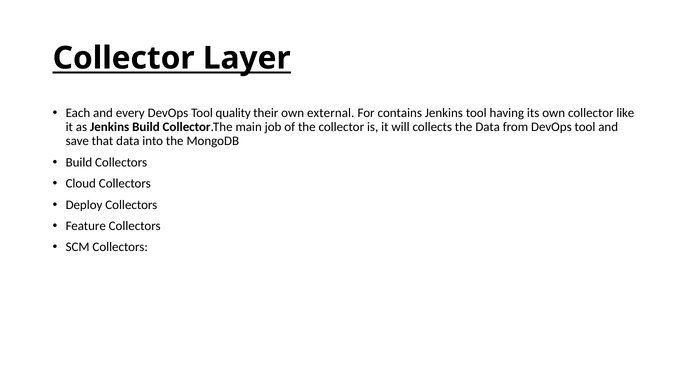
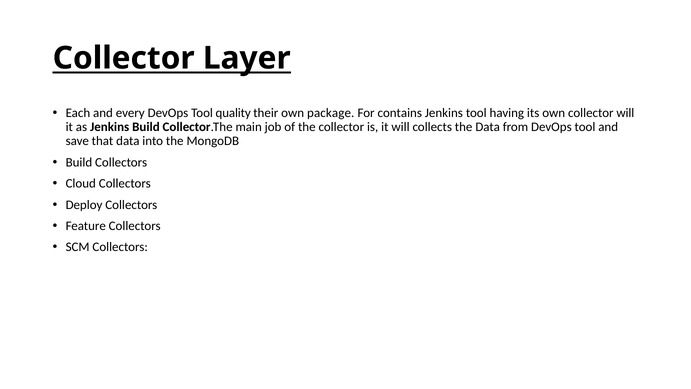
external: external -> package
collector like: like -> will
